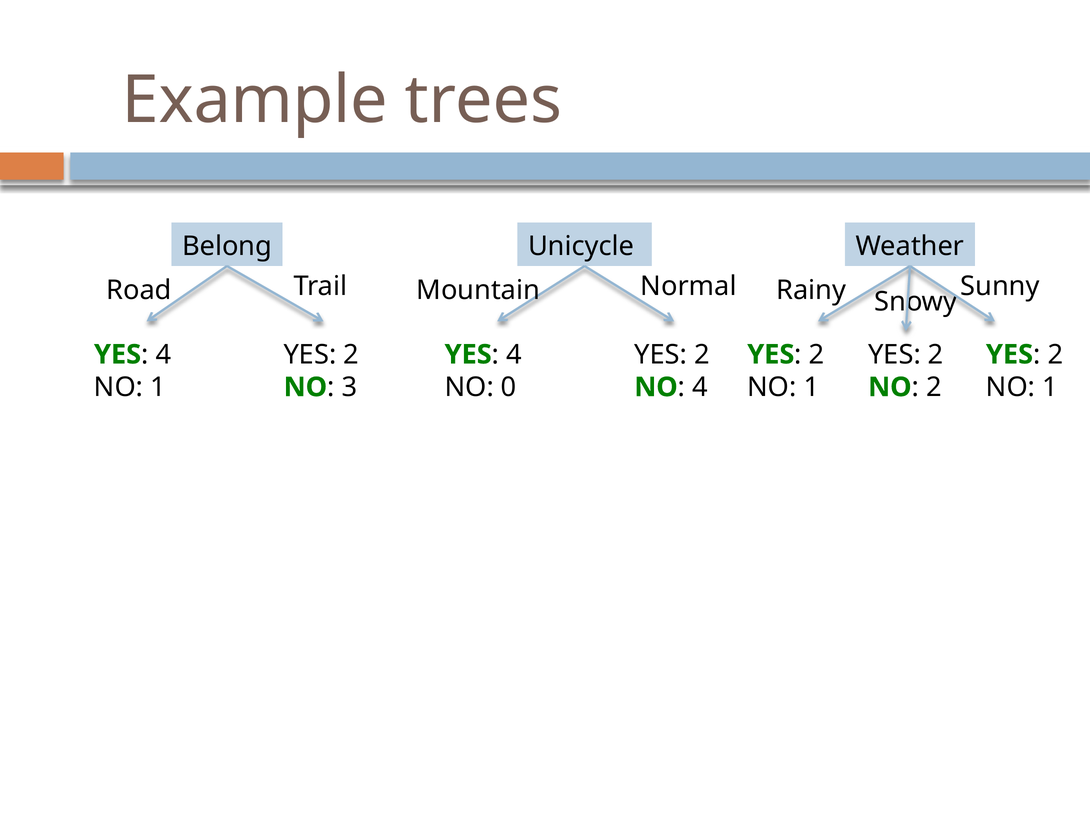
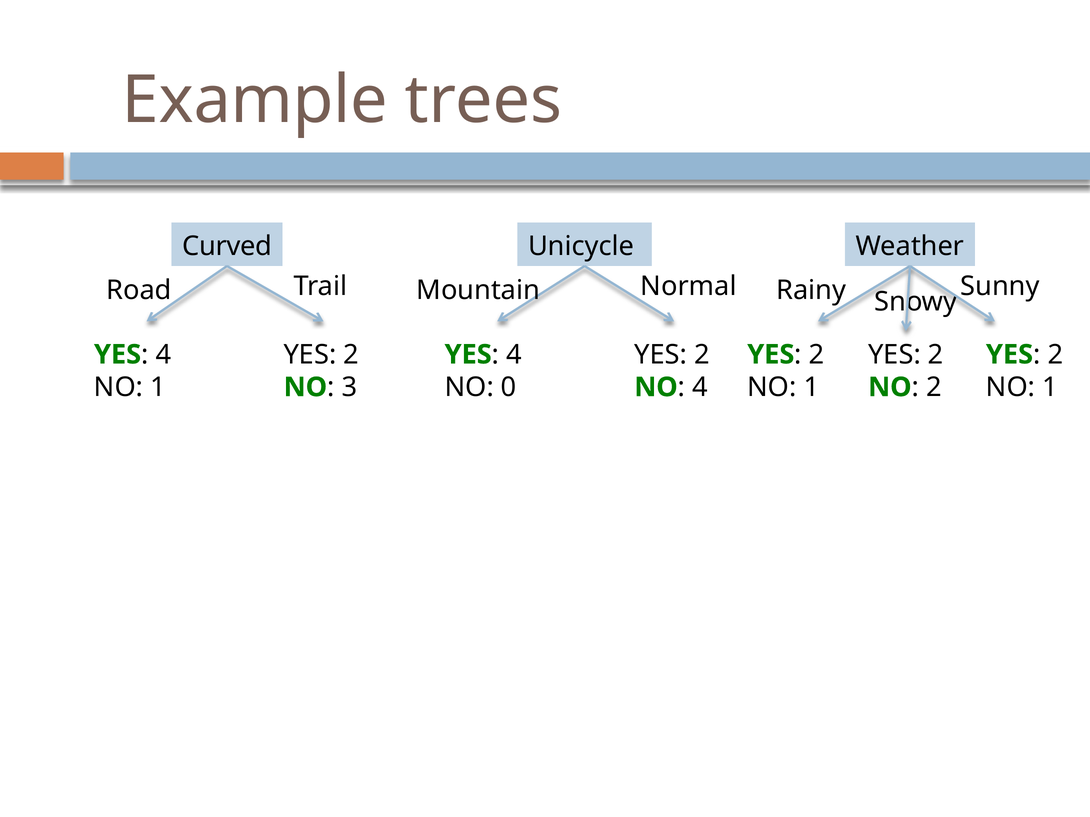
Belong: Belong -> Curved
